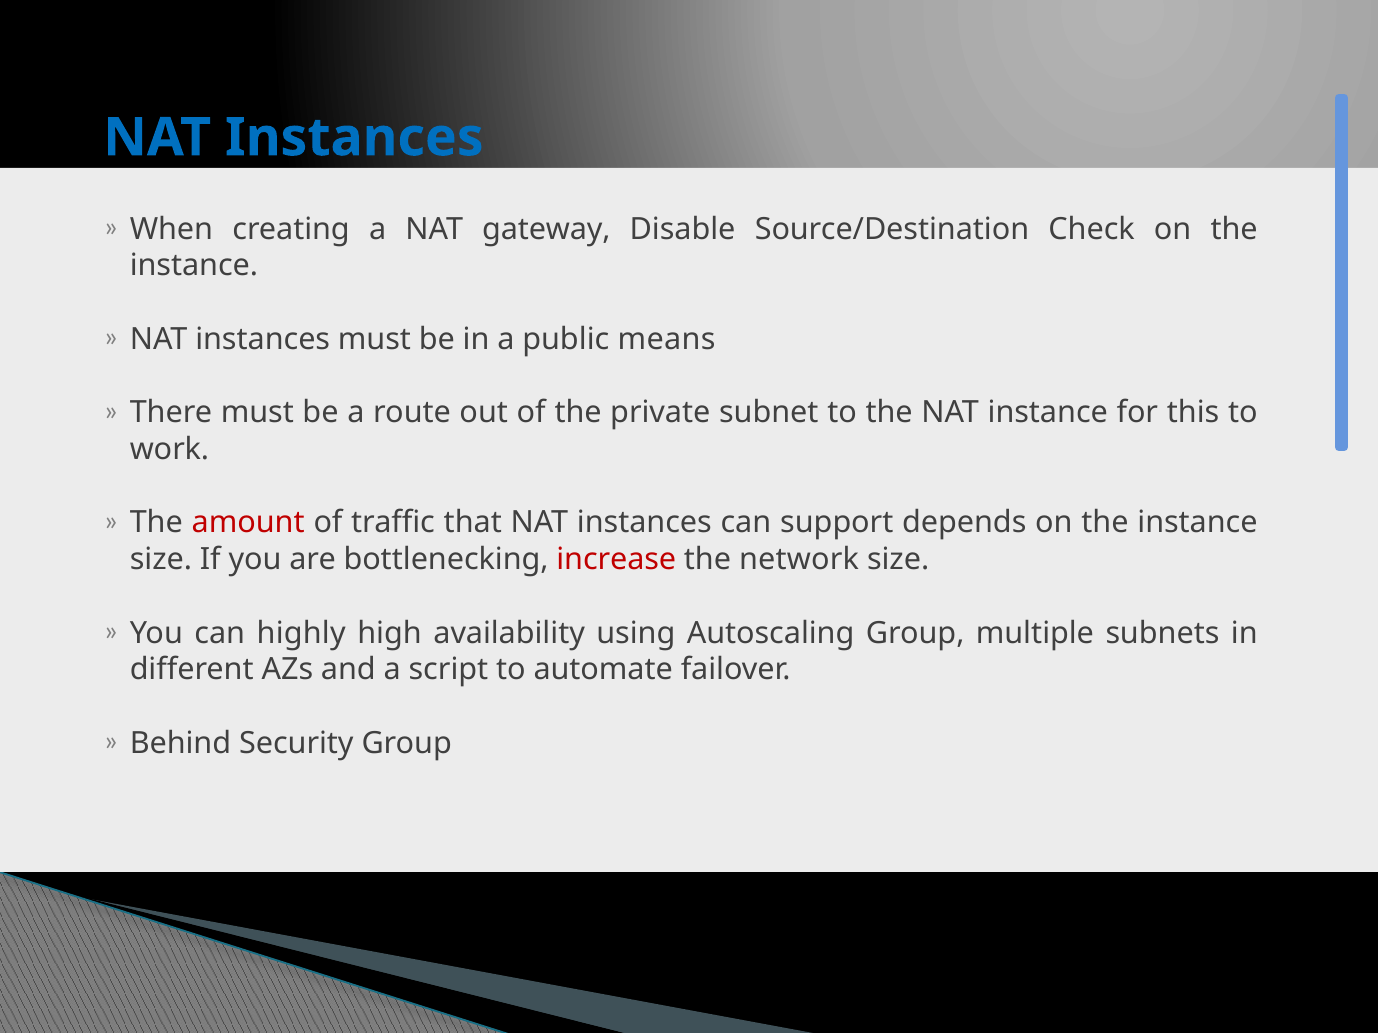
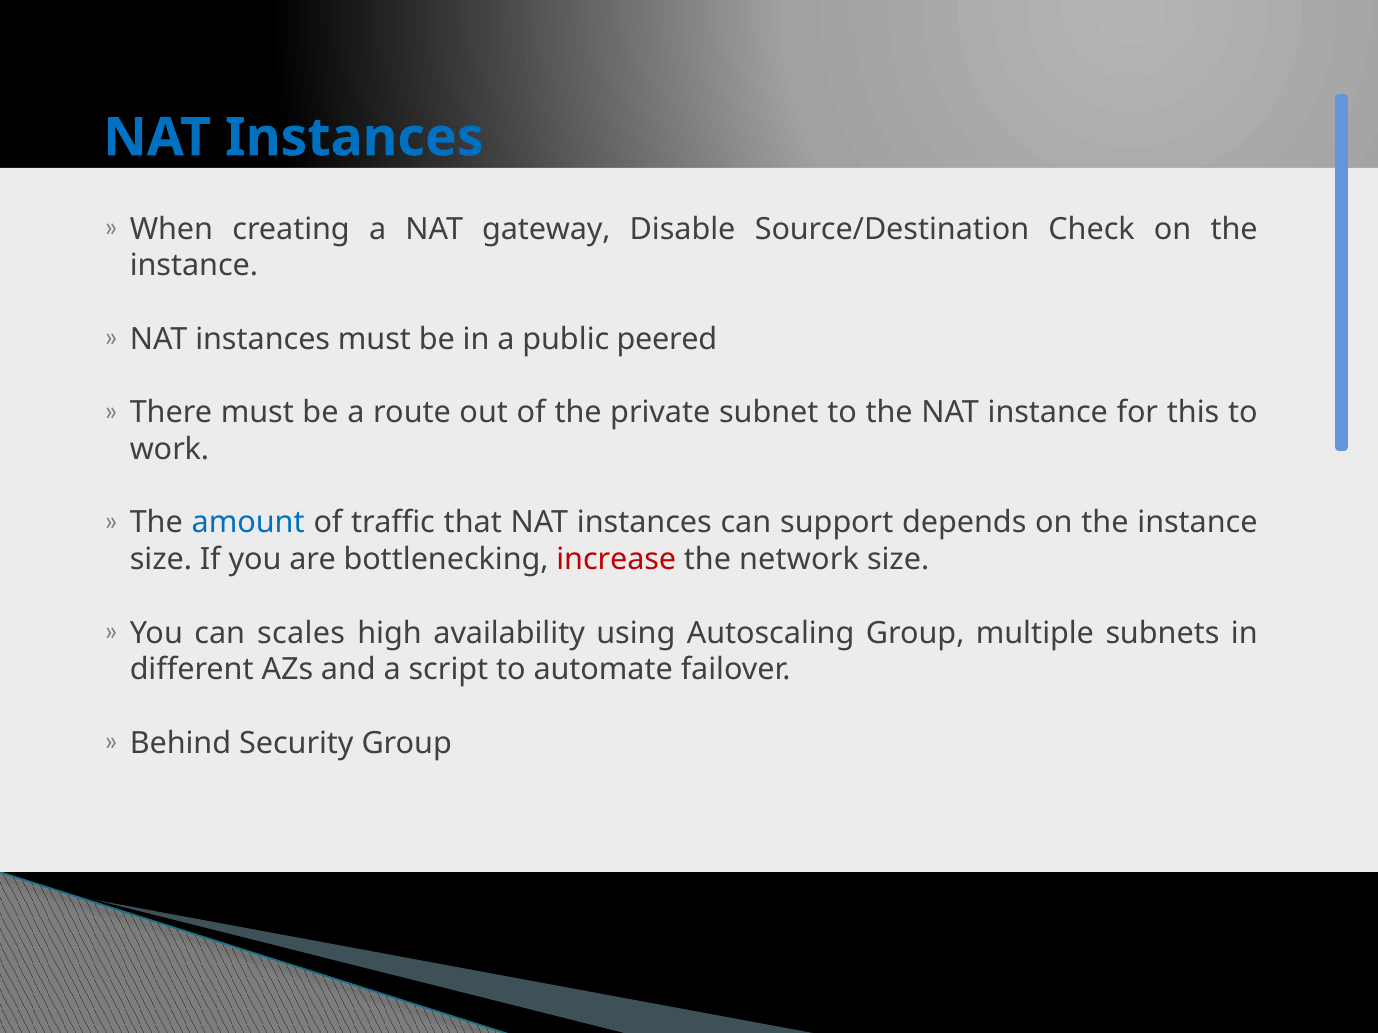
means: means -> peered
amount colour: red -> blue
highly: highly -> scales
